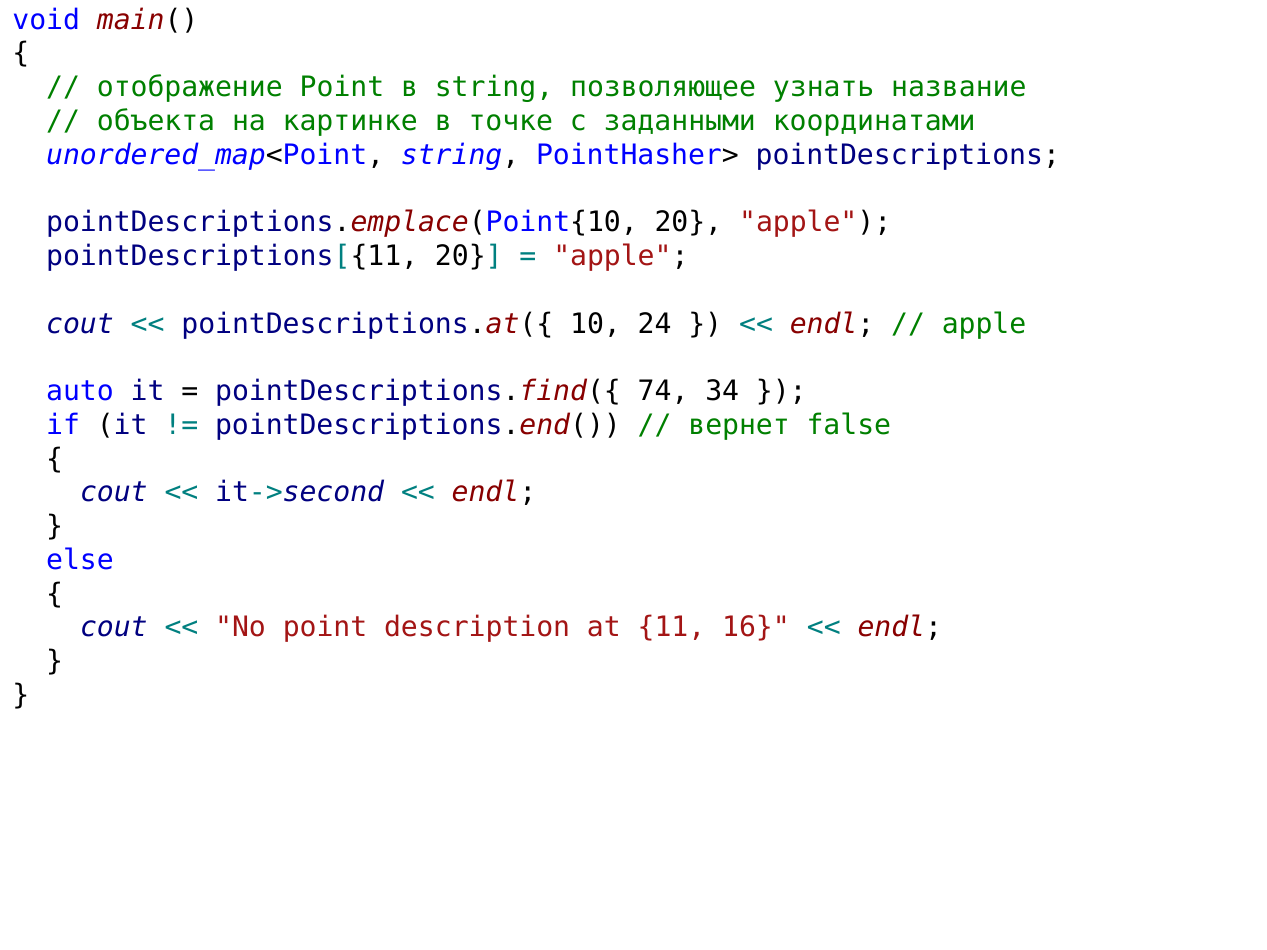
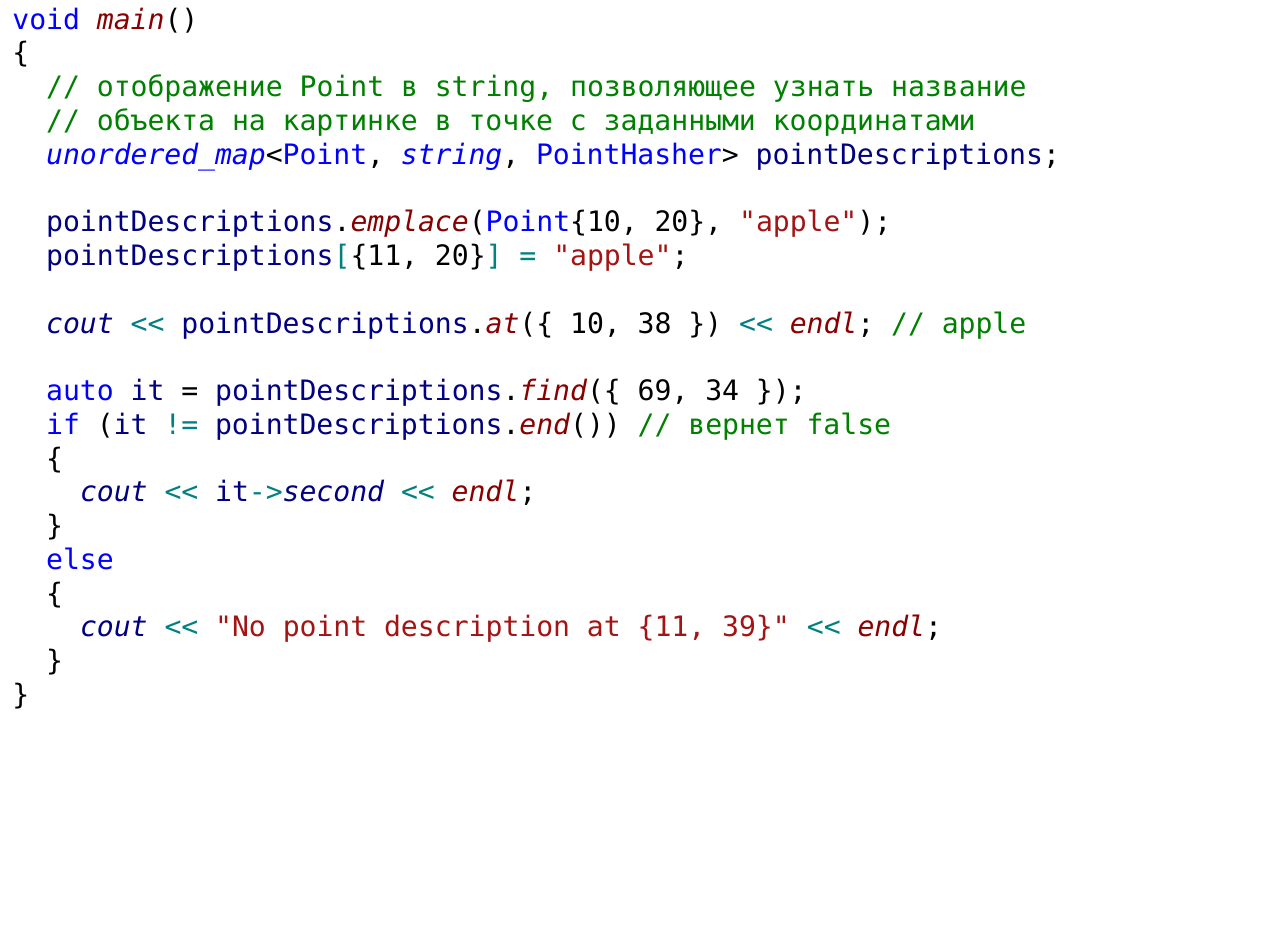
24: 24 -> 38
74: 74 -> 69
16: 16 -> 39
